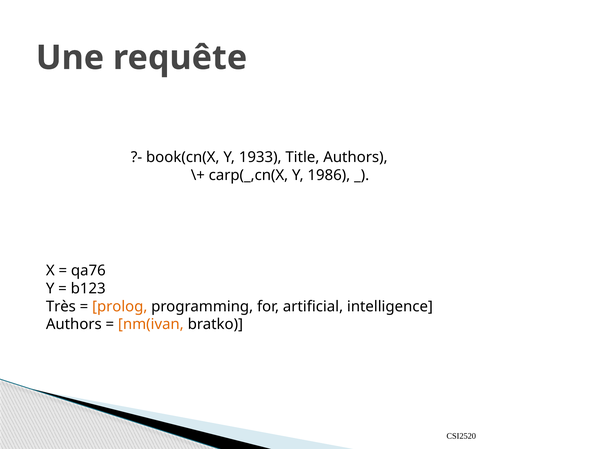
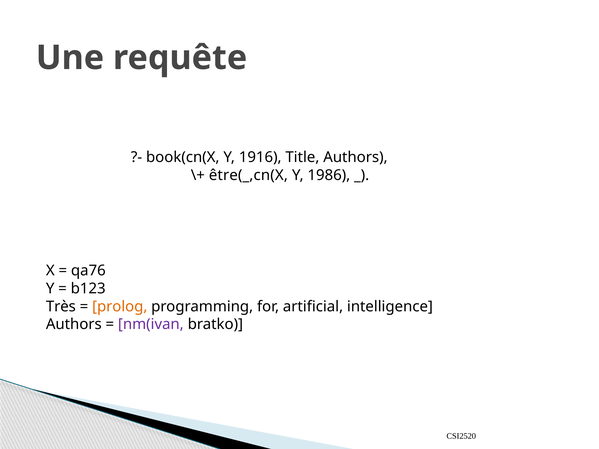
1933: 1933 -> 1916
carp(_,cn(X: carp(_,cn(X -> être(_,cn(X
nm(ivan colour: orange -> purple
